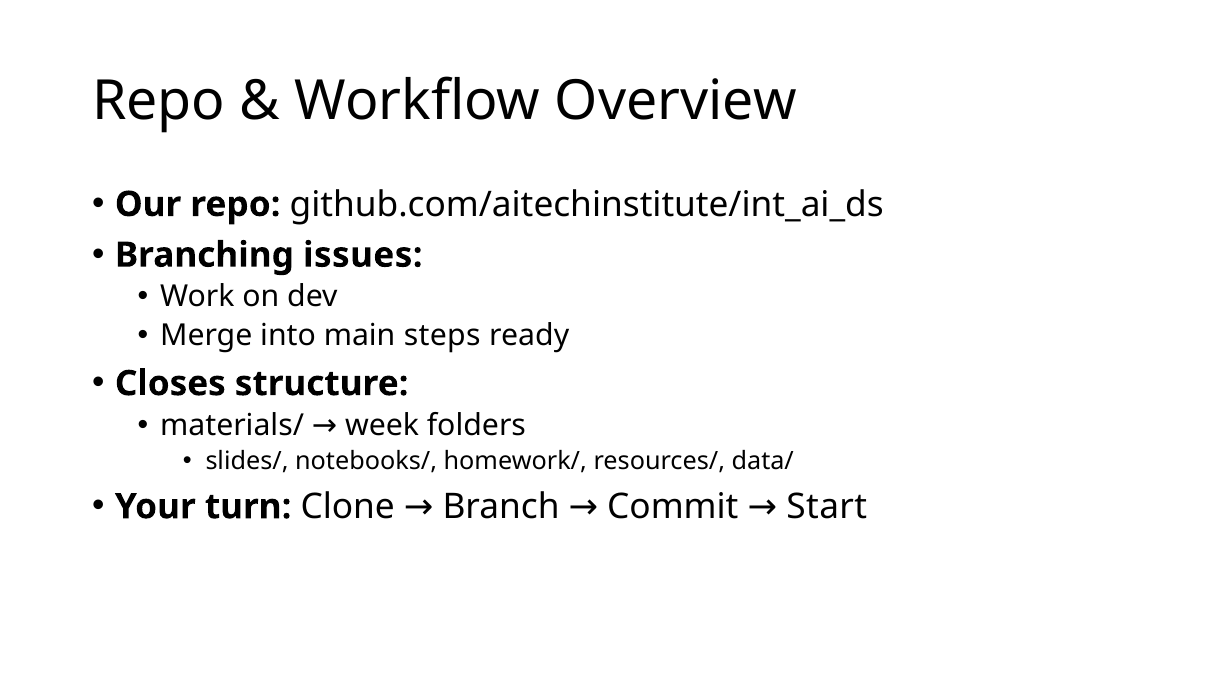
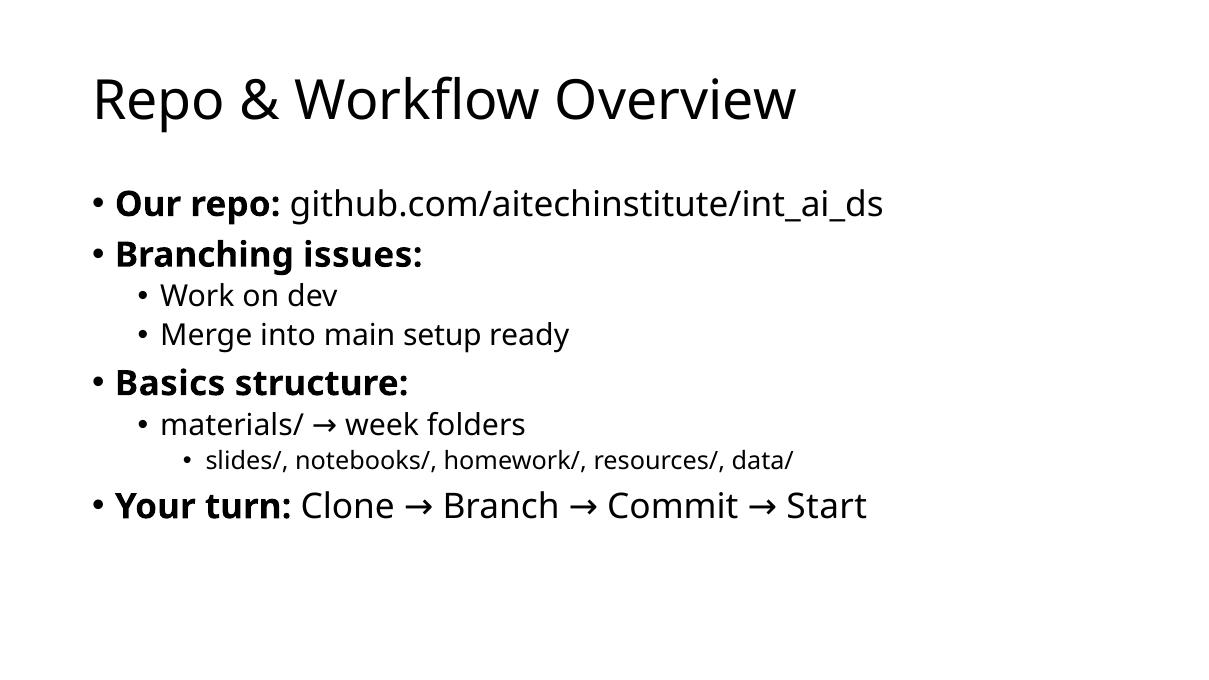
steps: steps -> setup
Closes: Closes -> Basics
